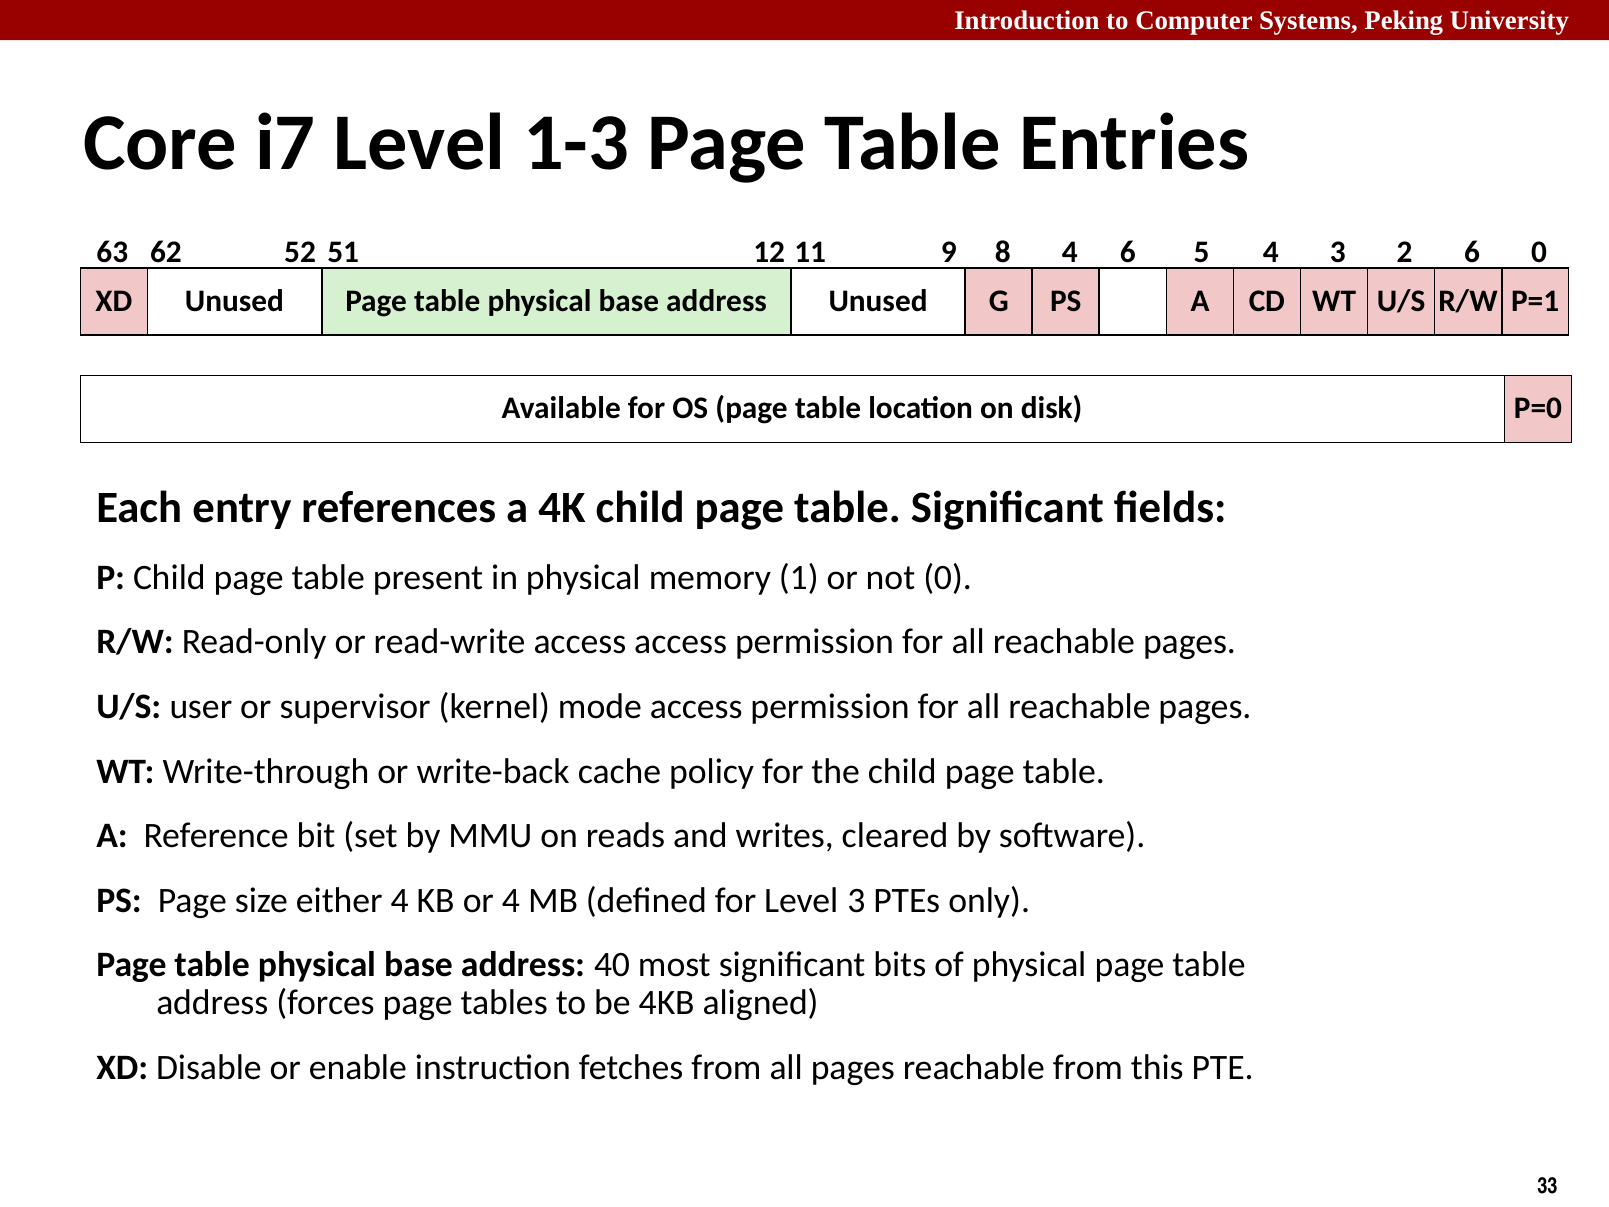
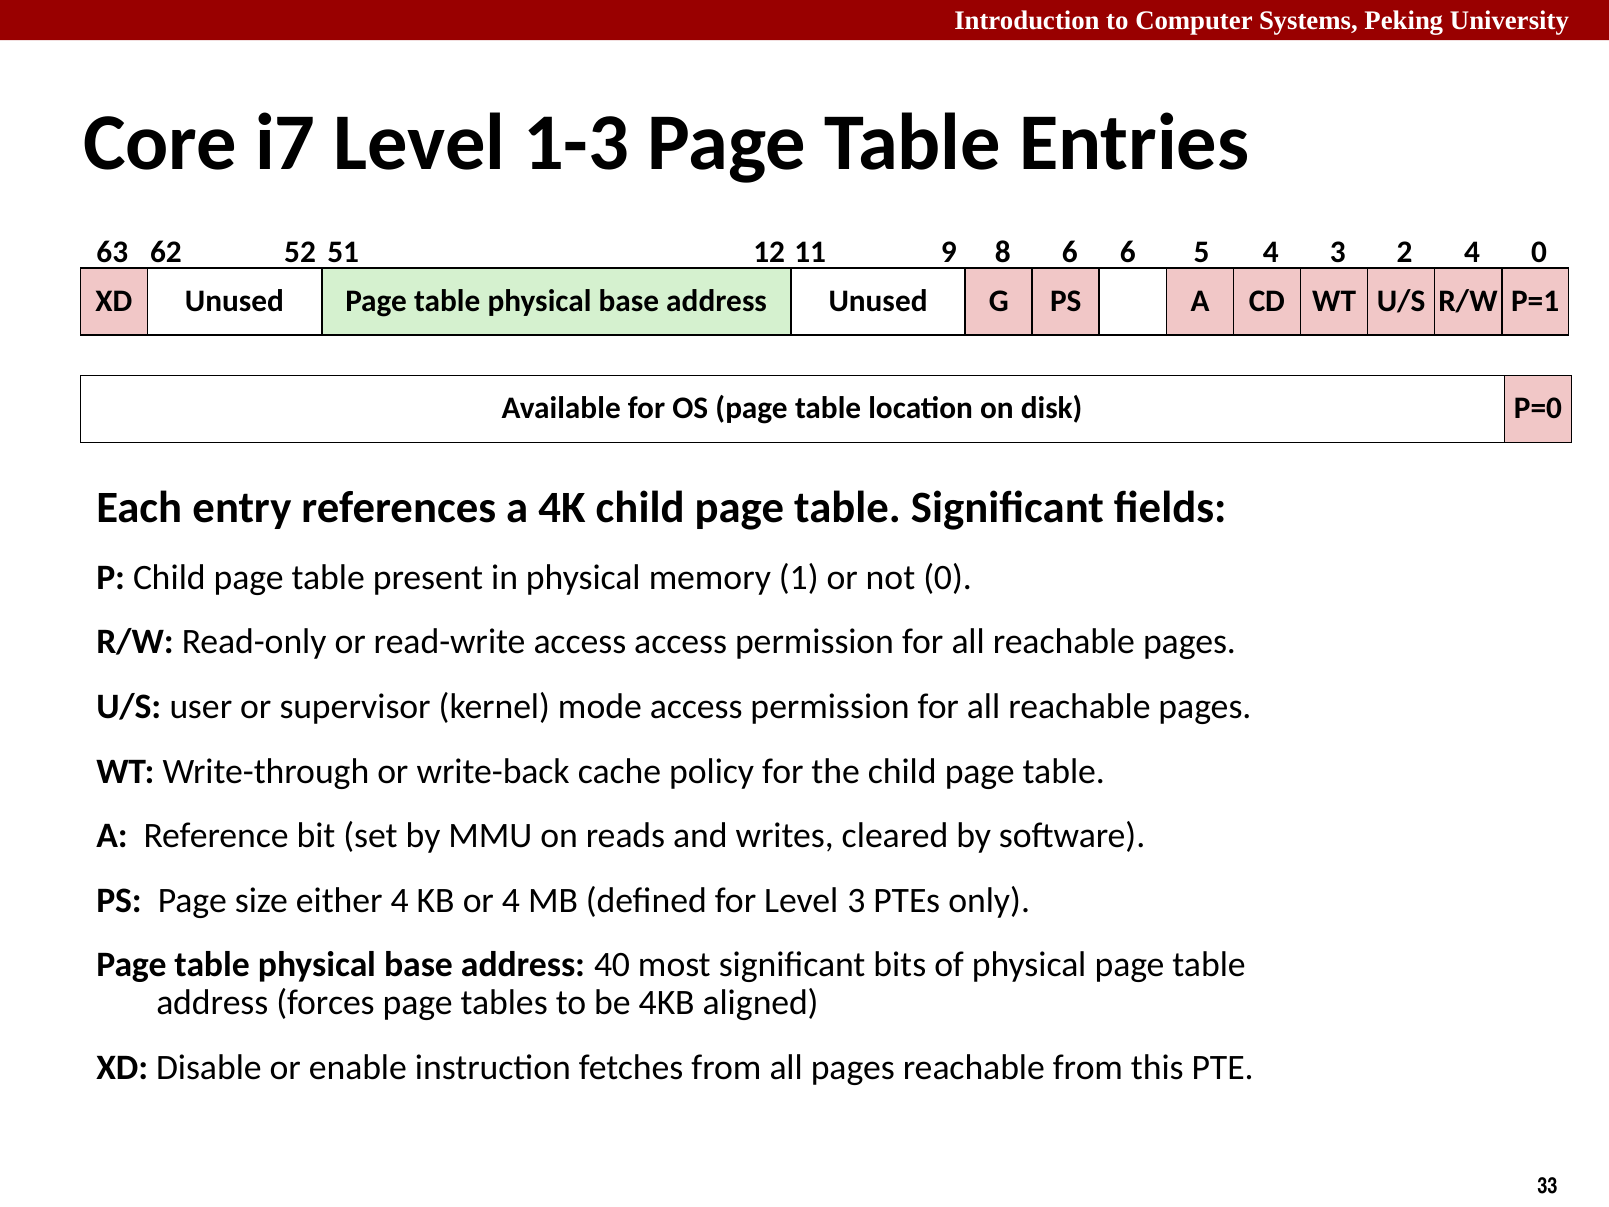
8 4: 4 -> 6
2 6: 6 -> 4
